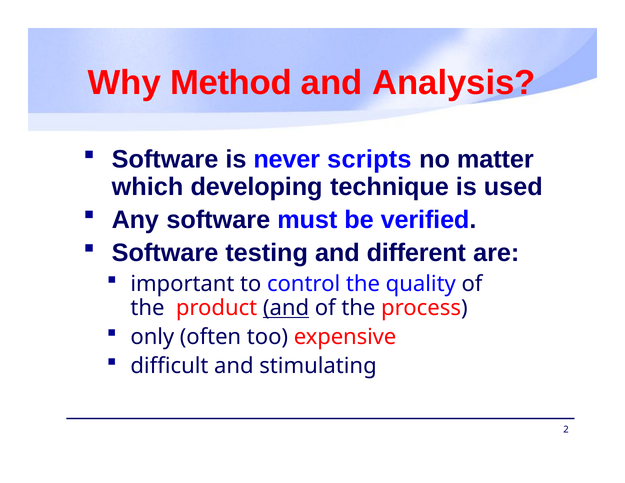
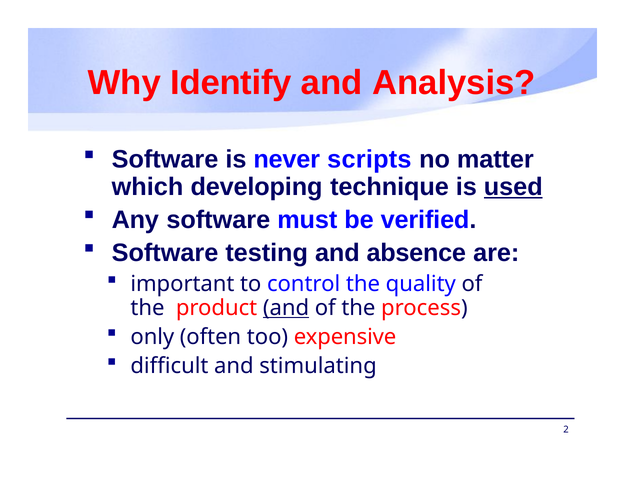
Method: Method -> Identify
used underline: none -> present
different: different -> absence
